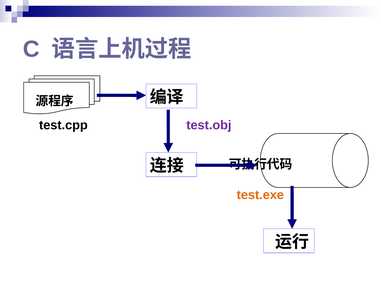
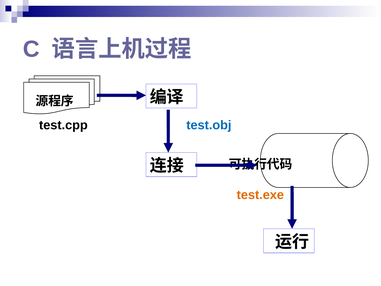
test.obj colour: purple -> blue
